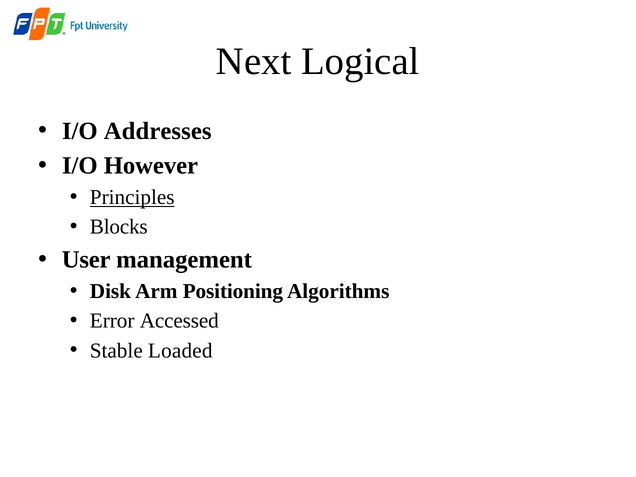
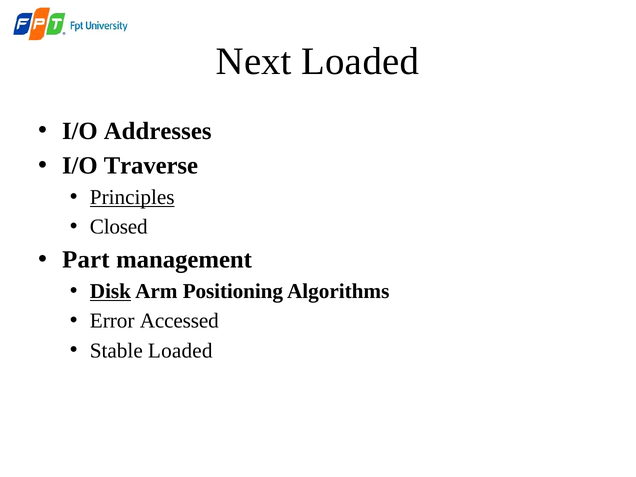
Next Logical: Logical -> Loaded
However: However -> Traverse
Blocks: Blocks -> Closed
User: User -> Part
Disk underline: none -> present
